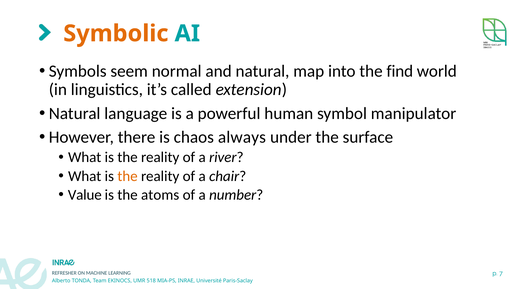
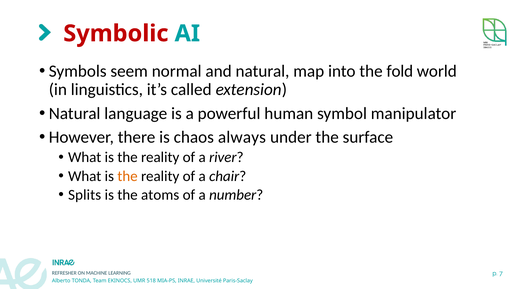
Symbolic colour: orange -> red
find: find -> fold
Value: Value -> Splits
